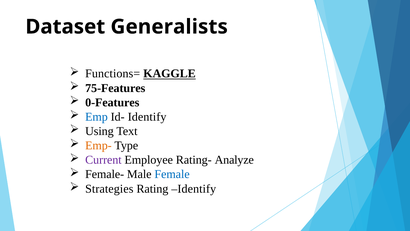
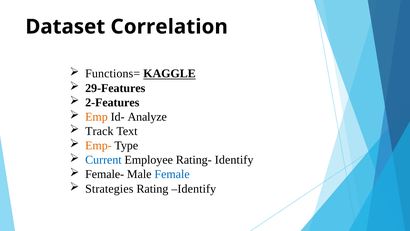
Generalists: Generalists -> Correlation
75-Features: 75-Features -> 29-Features
0-Features: 0-Features -> 2-Features
Emp colour: blue -> orange
Id- Identify: Identify -> Analyze
Using: Using -> Track
Current colour: purple -> blue
Rating- Analyze: Analyze -> Identify
